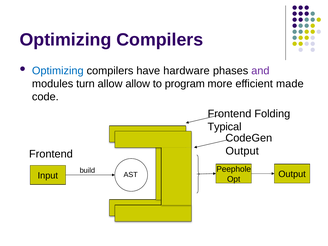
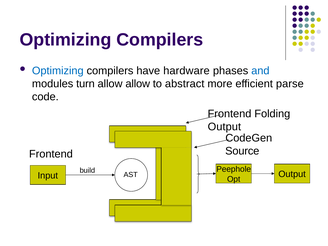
and colour: purple -> blue
program: program -> abstract
made: made -> parse
Typical at (225, 127): Typical -> Output
Output at (242, 151): Output -> Source
